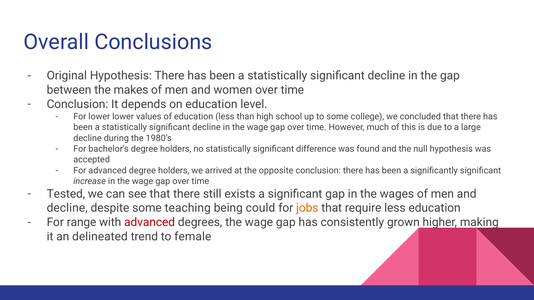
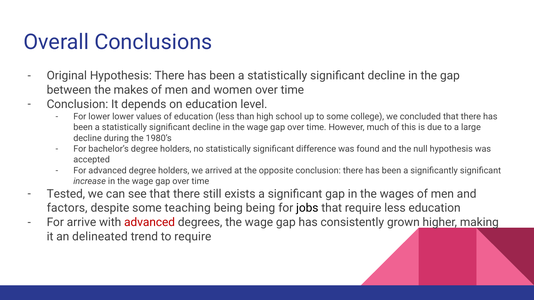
decline at (67, 208): decline -> factors
being could: could -> being
jobs colour: orange -> black
range: range -> arrive
to female: female -> require
